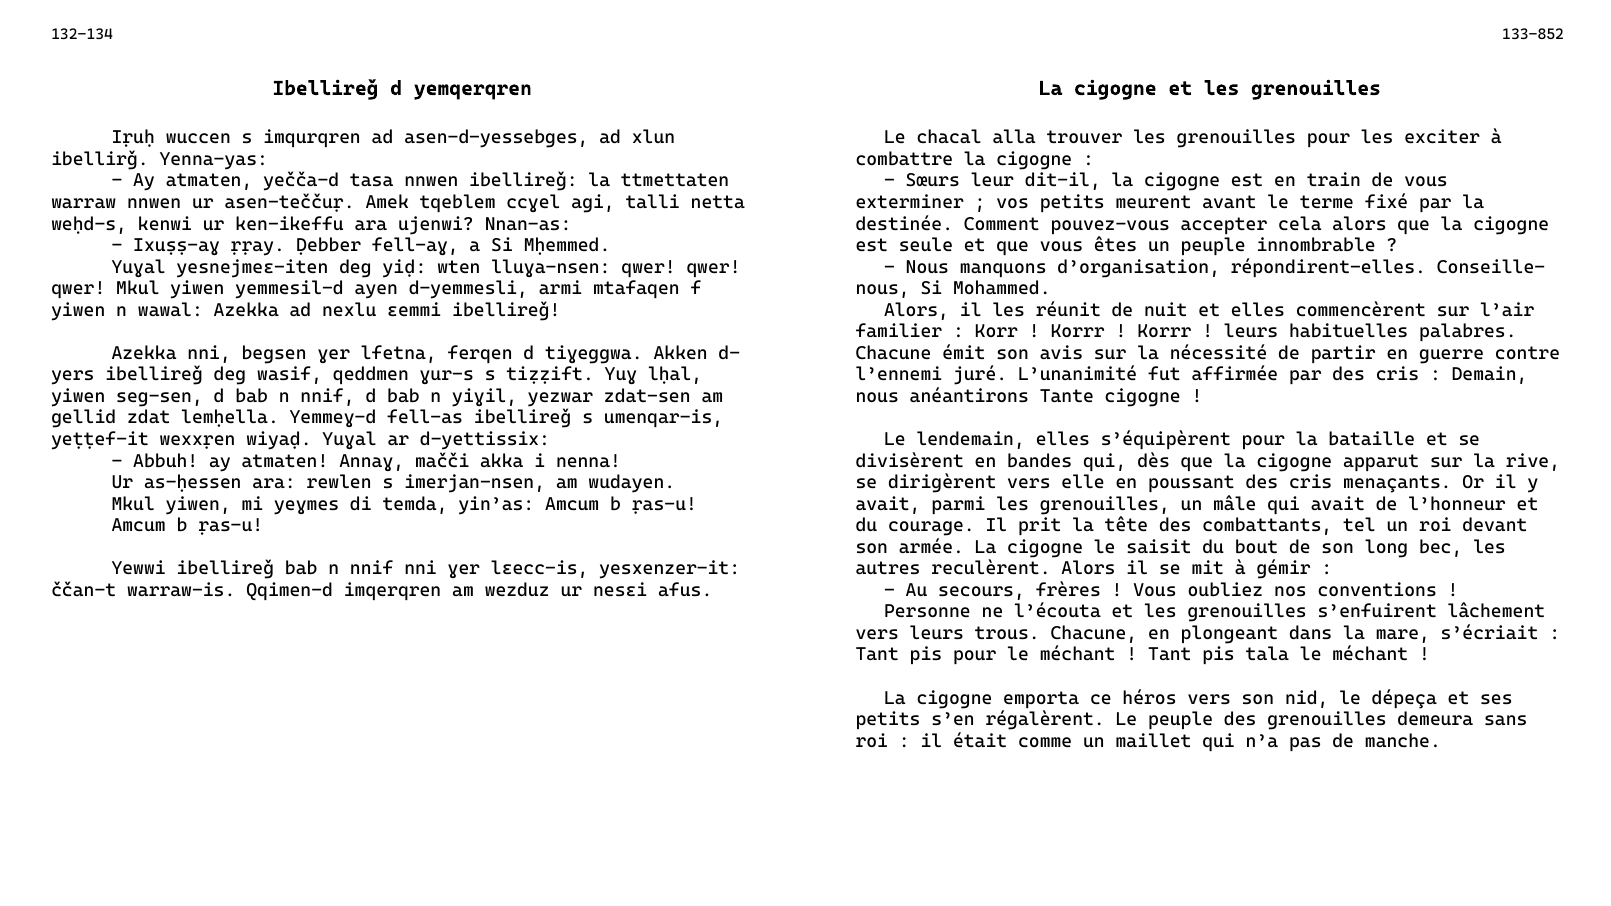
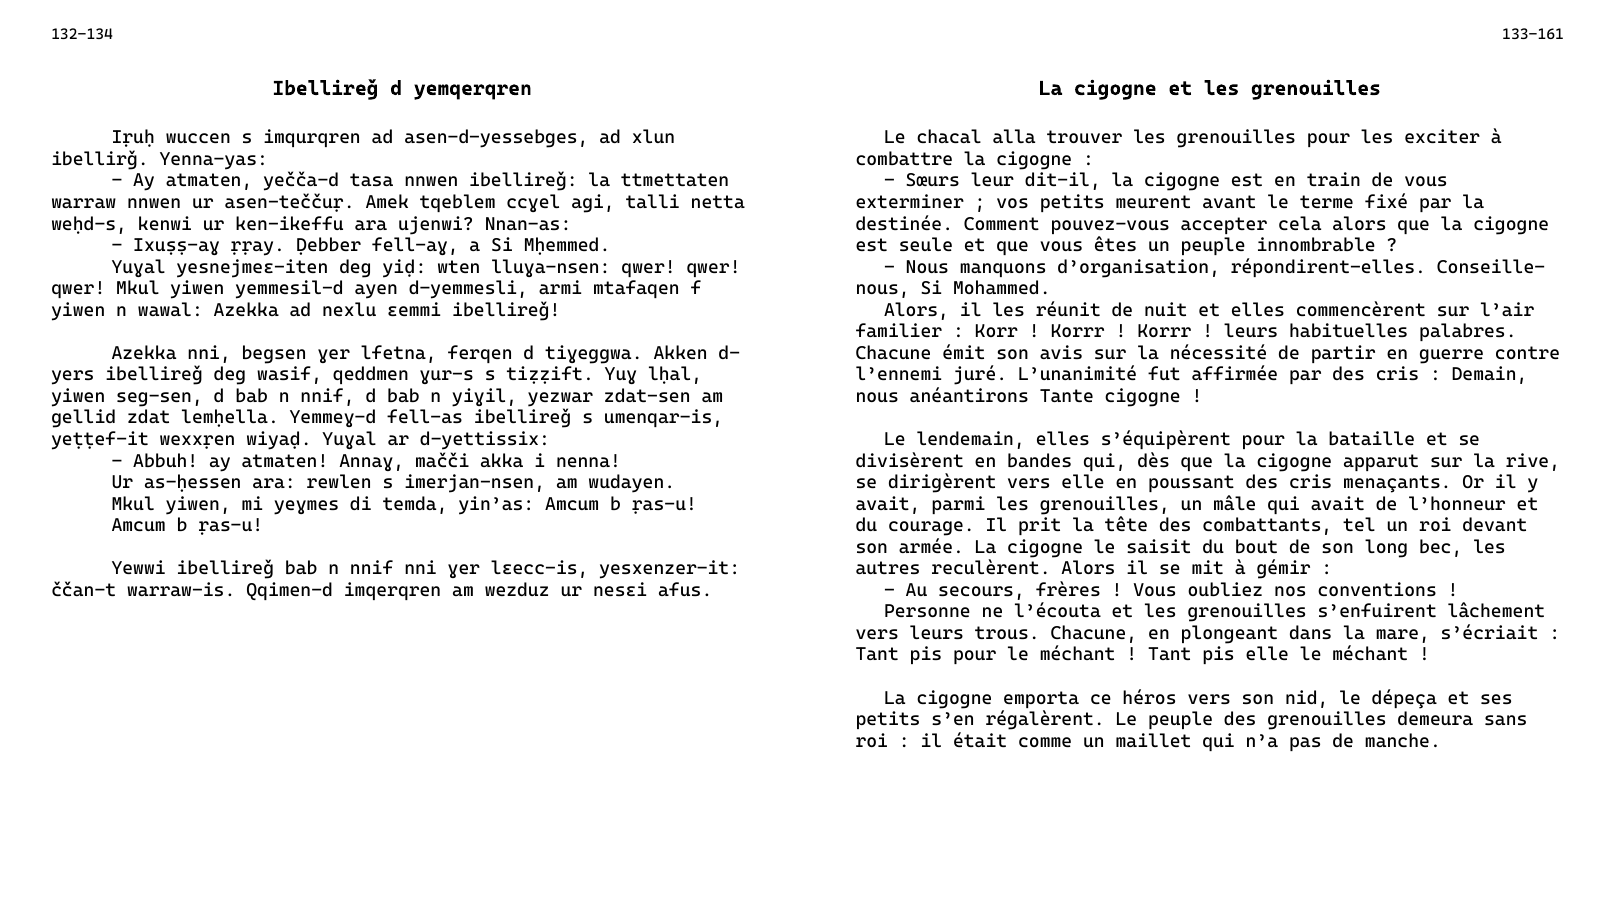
133-852: 133-852 -> 133-161
pis tala: tala -> elle
